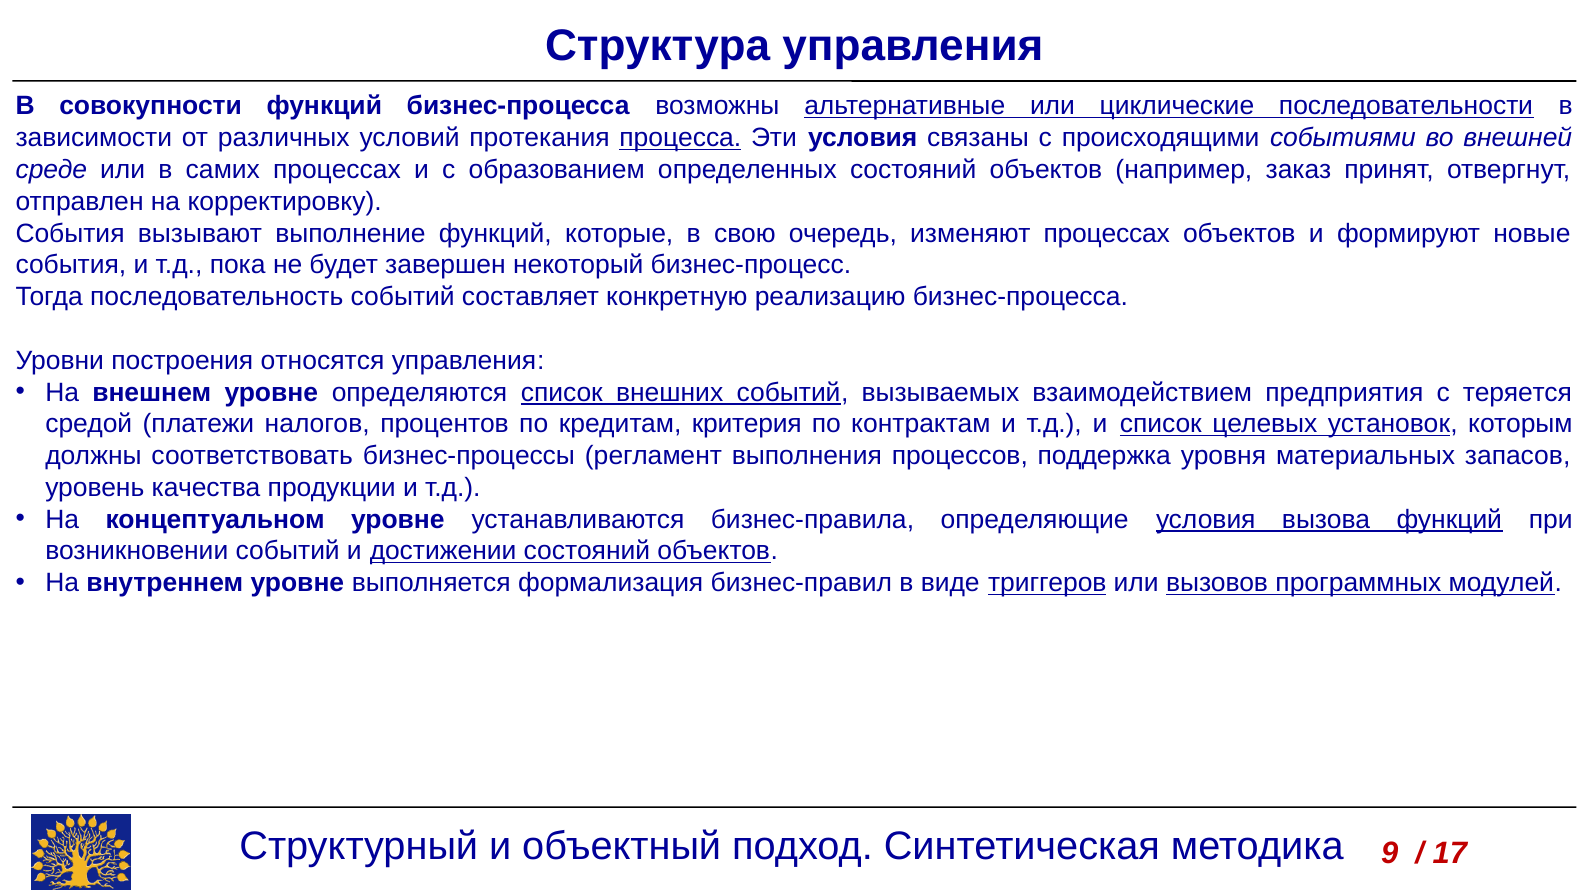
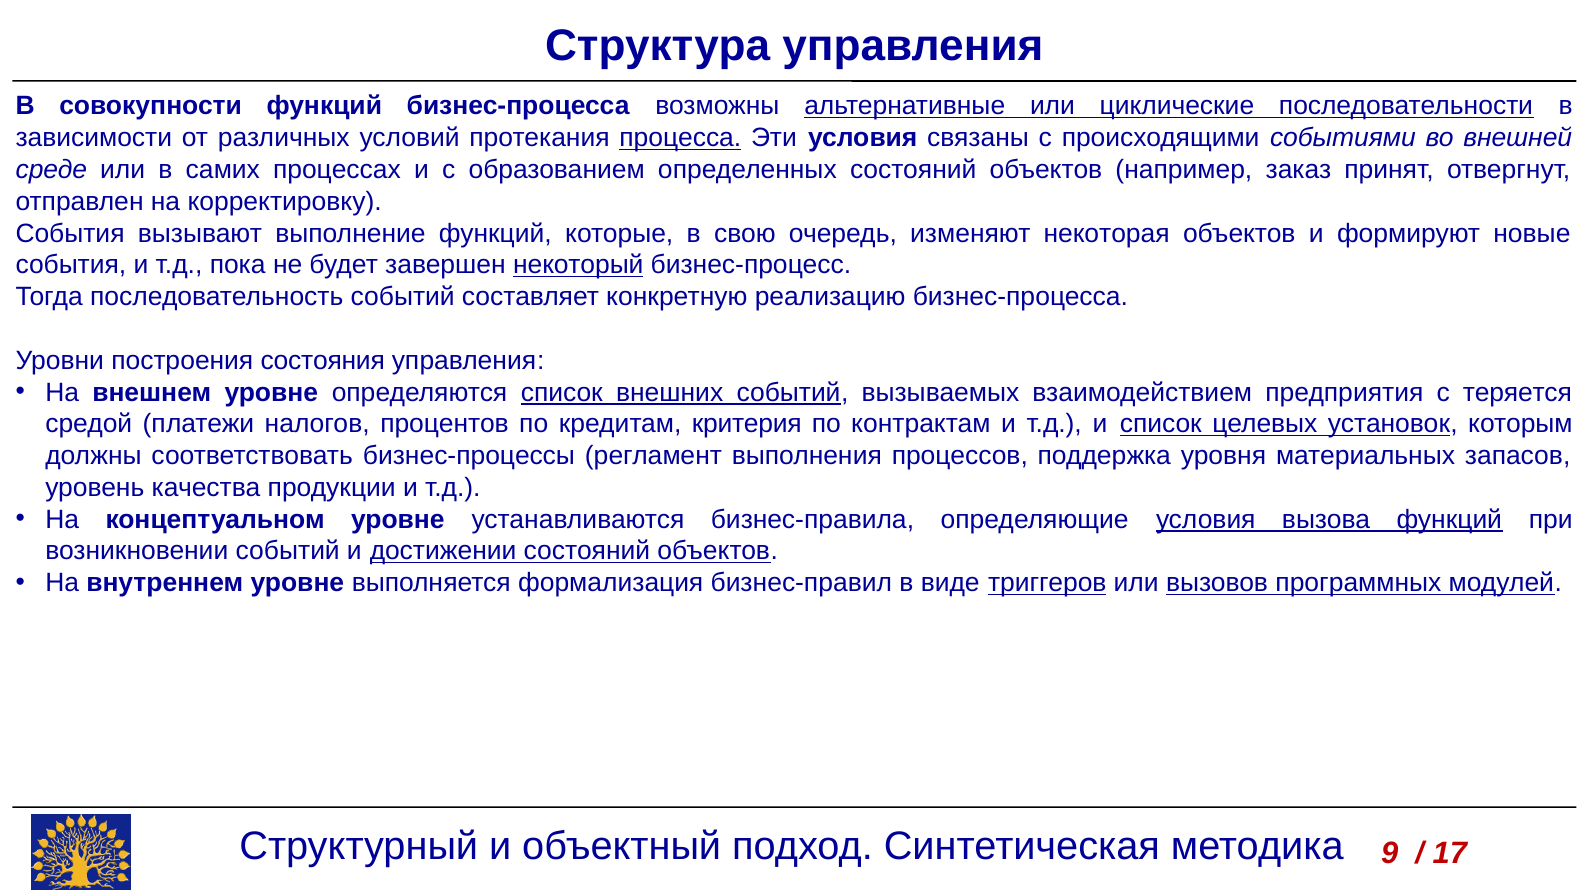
изменяют процессах: процессах -> некоторая
некоторый underline: none -> present
относятся: относятся -> состояния
